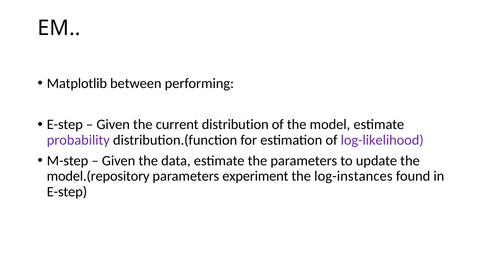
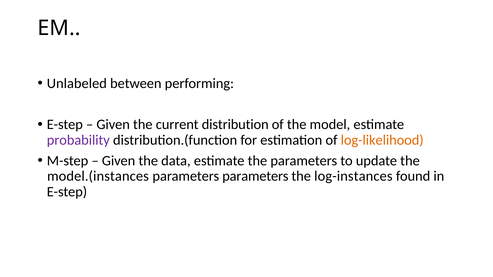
Matplotlib: Matplotlib -> Unlabeled
log-likelihood colour: purple -> orange
model.(repository: model.(repository -> model.(instances
parameters experiment: experiment -> parameters
